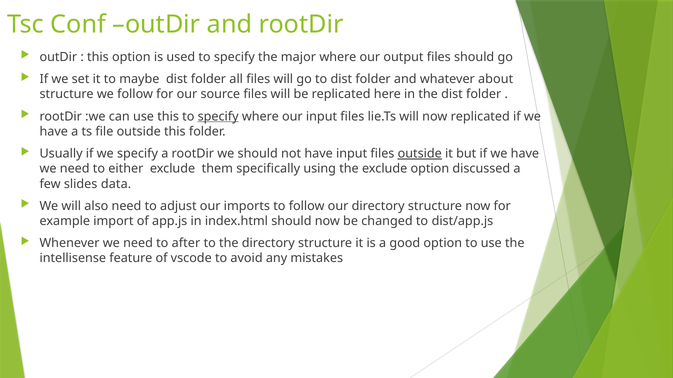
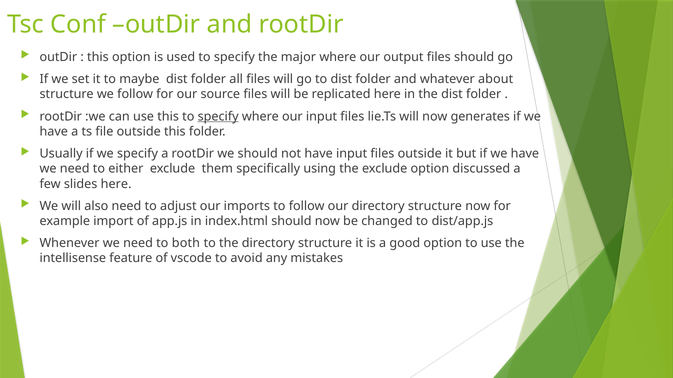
now replicated: replicated -> generates
outside at (420, 154) underline: present -> none
slides data: data -> here
after: after -> both
